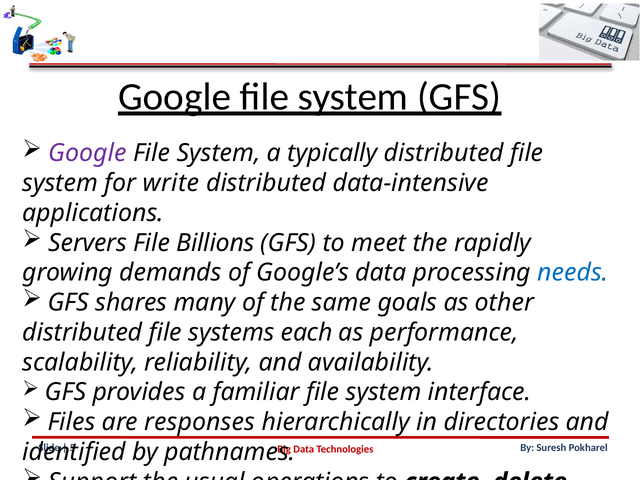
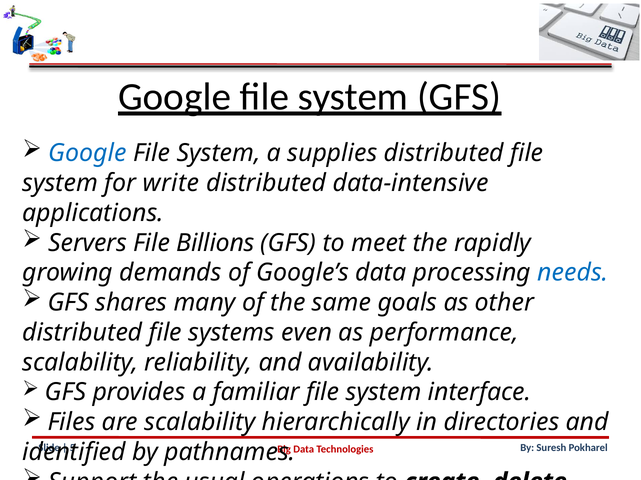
Google at (88, 153) colour: purple -> blue
typically: typically -> supplies
each: each -> even
are responses: responses -> scalability
